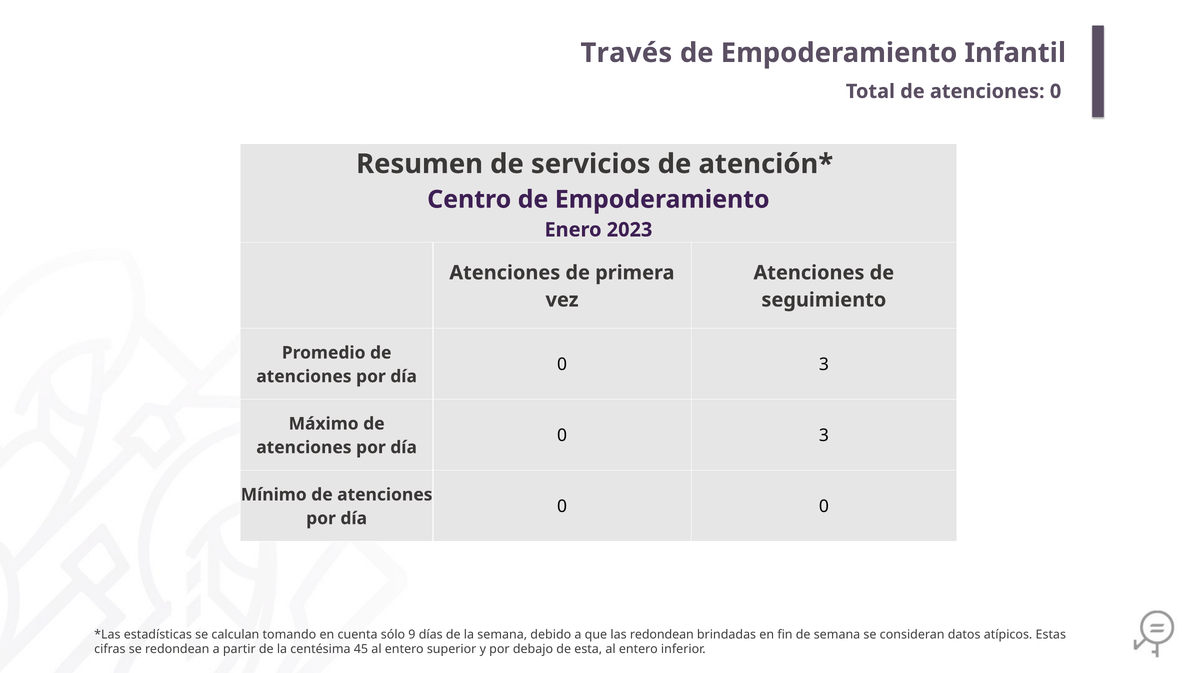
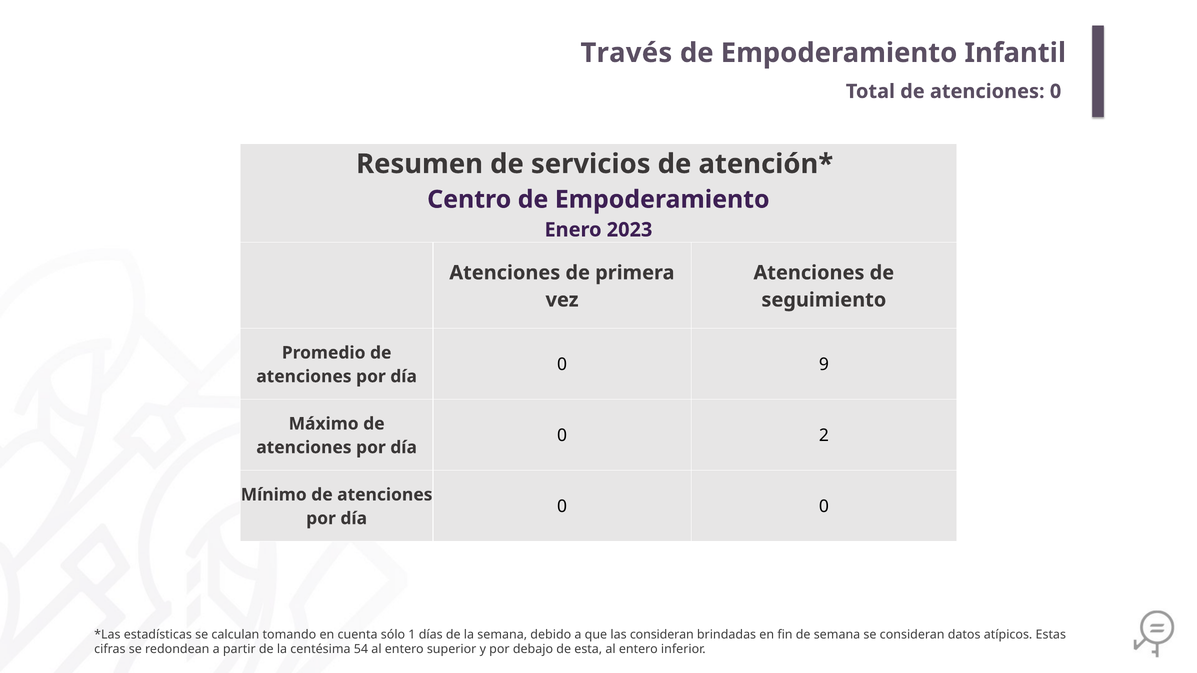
3 at (824, 365): 3 -> 9
3 at (824, 436): 3 -> 2
9: 9 -> 1
las redondean: redondean -> consideran
45: 45 -> 54
